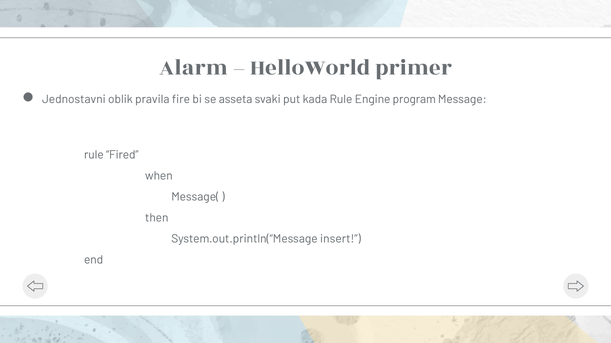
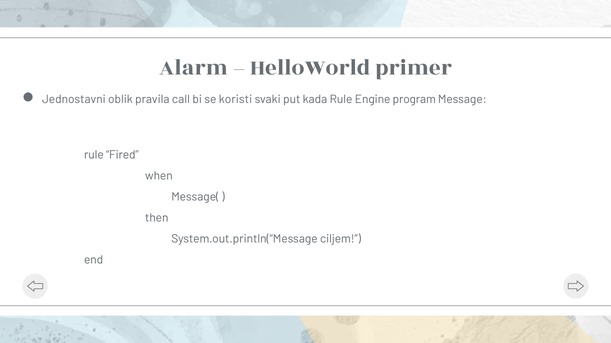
fire: fire -> call
asseta: asseta -> koristi
insert: insert -> ciljem
